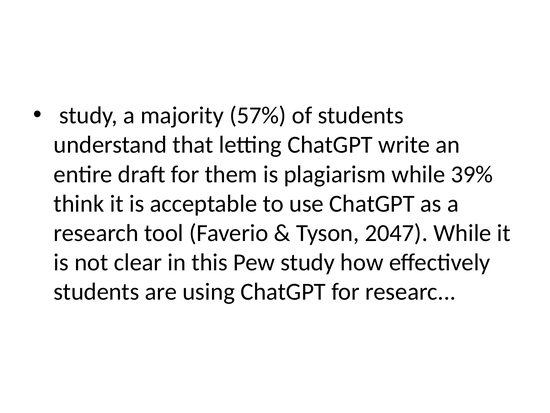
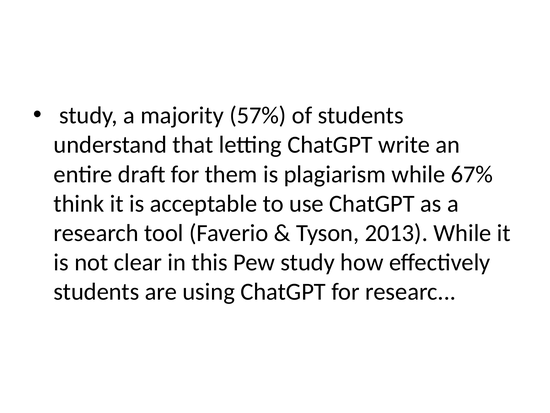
39%: 39% -> 67%
2047: 2047 -> 2013
